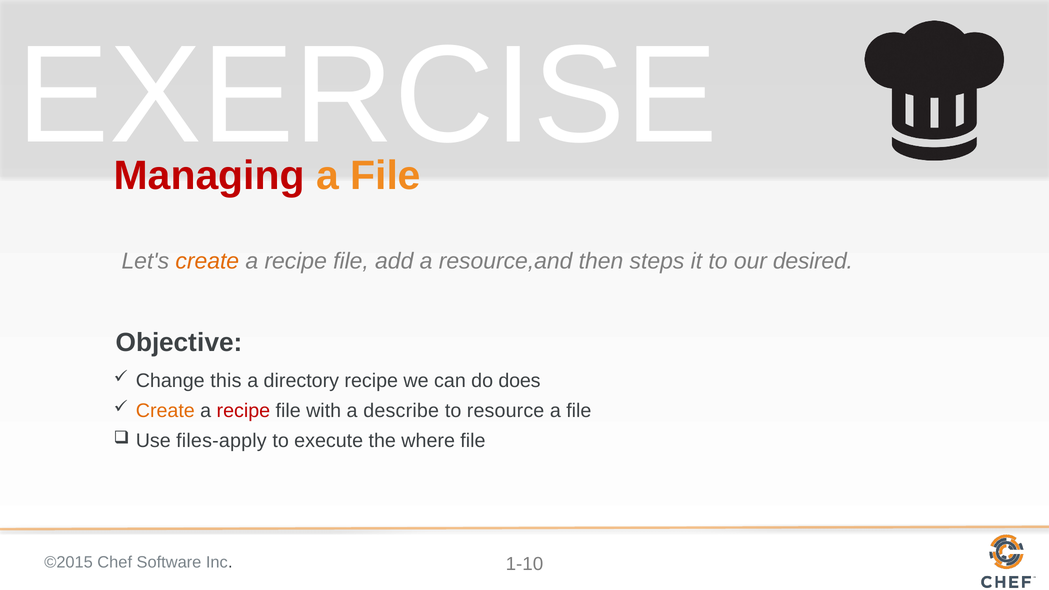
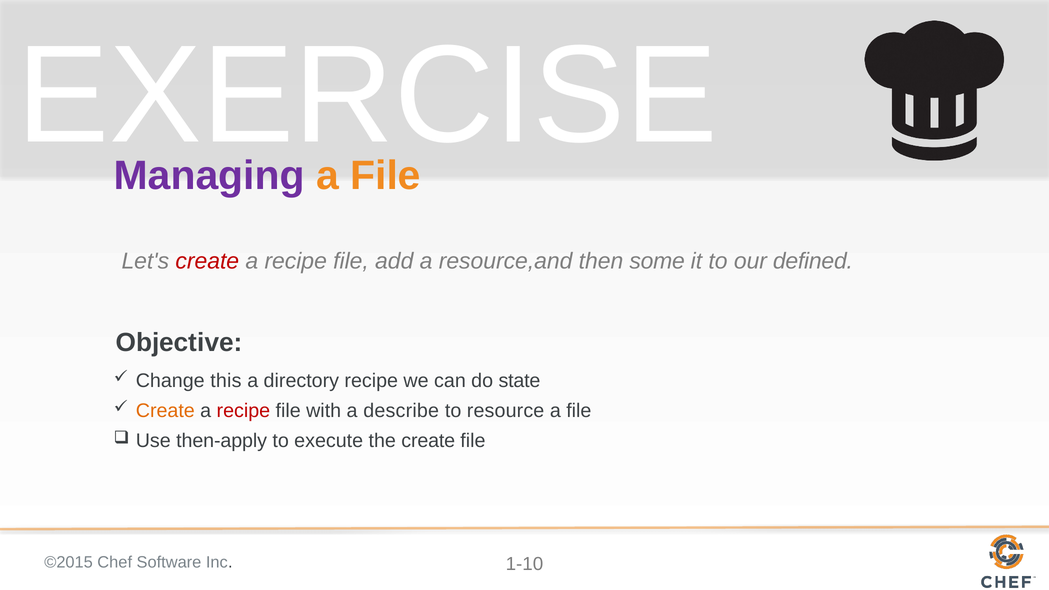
Managing colour: red -> purple
create at (207, 261) colour: orange -> red
steps: steps -> some
desired: desired -> defined
does: does -> state
files-apply: files-apply -> then-apply
the where: where -> create
